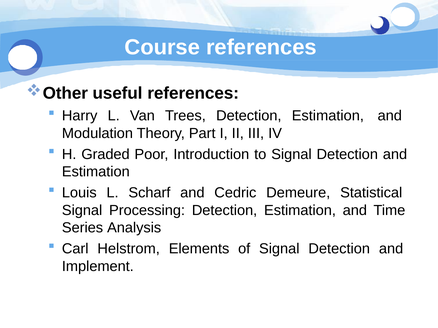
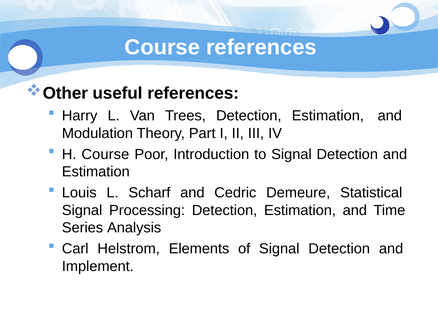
H Graded: Graded -> Course
